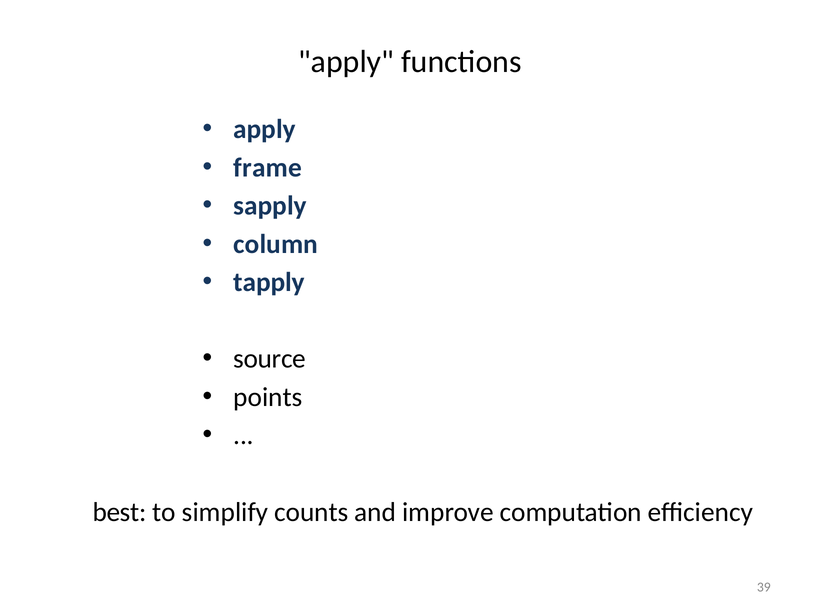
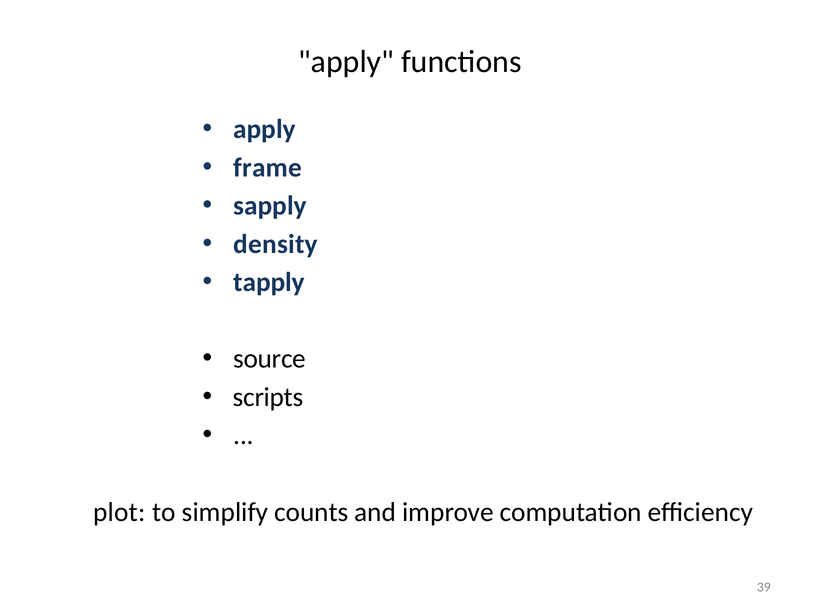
column: column -> density
points: points -> scripts
best: best -> plot
